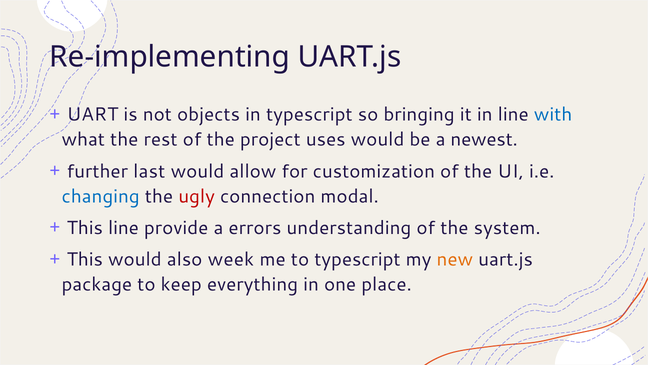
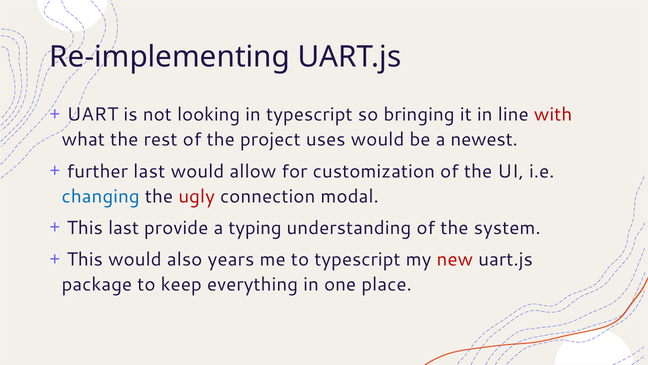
objects: objects -> looking
with colour: blue -> red
This line: line -> last
errors: errors -> typing
week: week -> years
new colour: orange -> red
